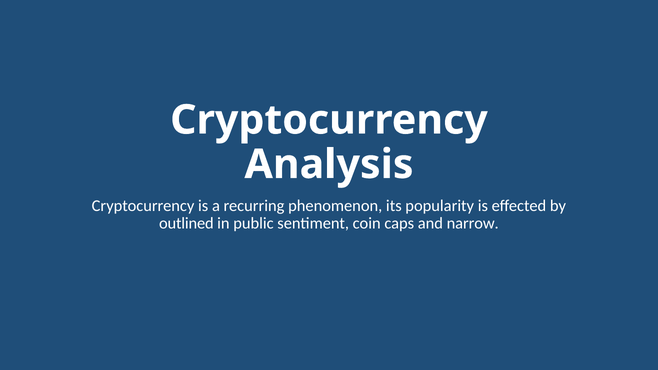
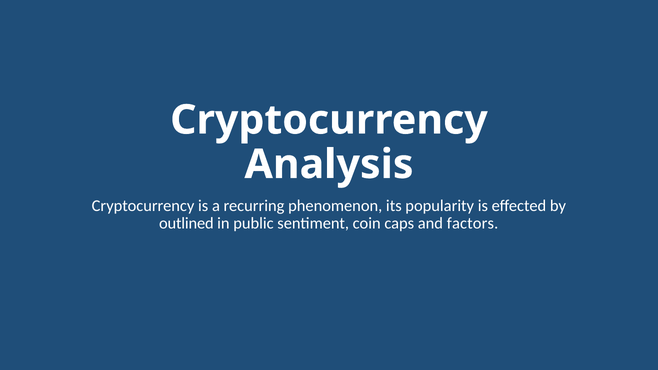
narrow: narrow -> factors
